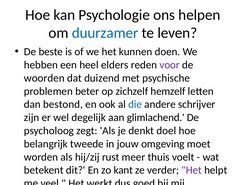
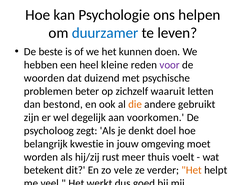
elders: elders -> kleine
hemzelf: hemzelf -> waaruit
die colour: blue -> orange
schrijver: schrijver -> gebruikt
glimlachend: glimlachend -> voorkomen
tweede: tweede -> kwestie
kant: kant -> vele
Het at (192, 170) colour: purple -> orange
